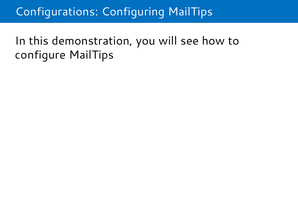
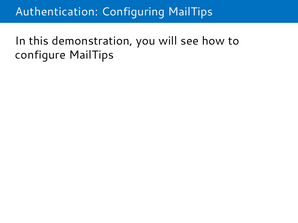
Configurations: Configurations -> Authentication
